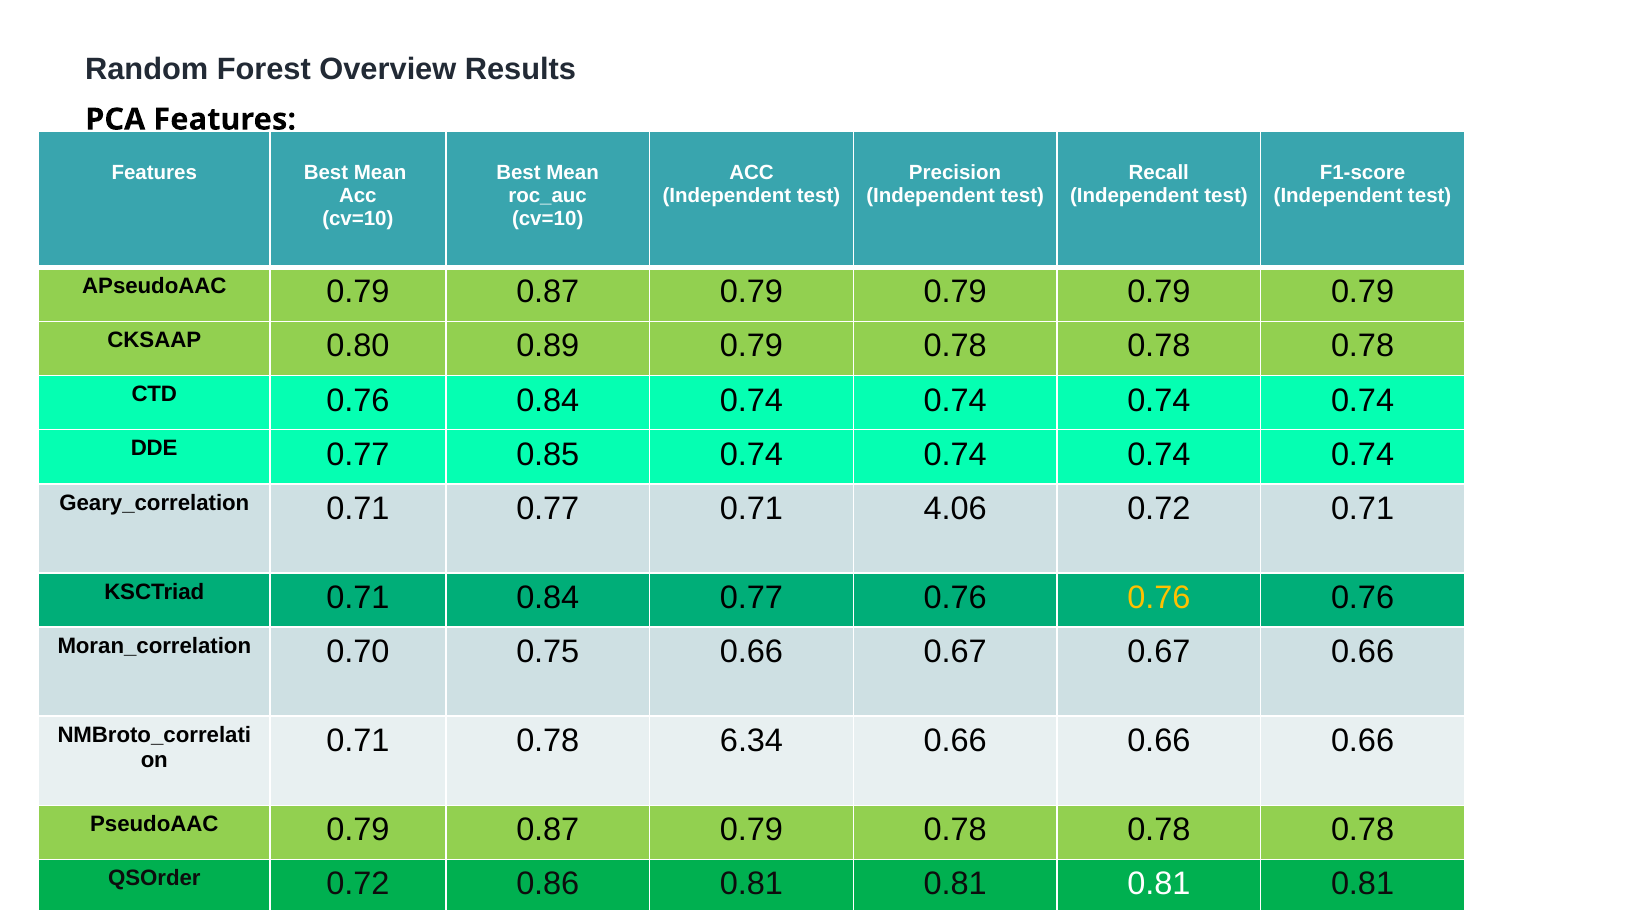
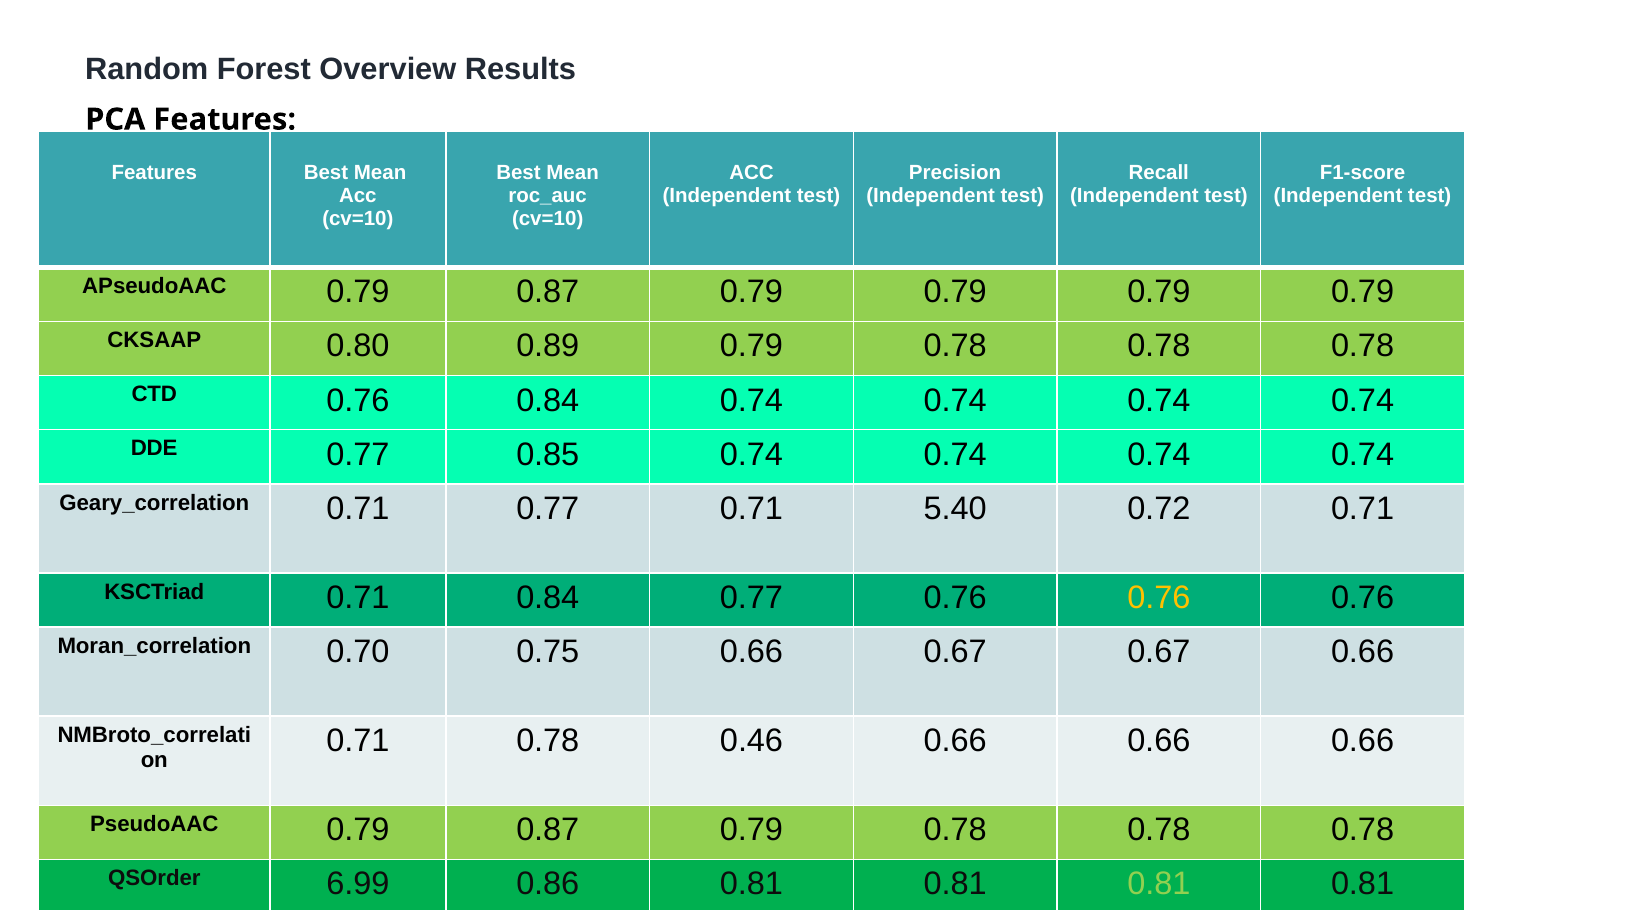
4.06: 4.06 -> 5.40
6.34: 6.34 -> 0.46
QSOrder 0.72: 0.72 -> 6.99
0.81 at (1159, 884) colour: white -> light green
